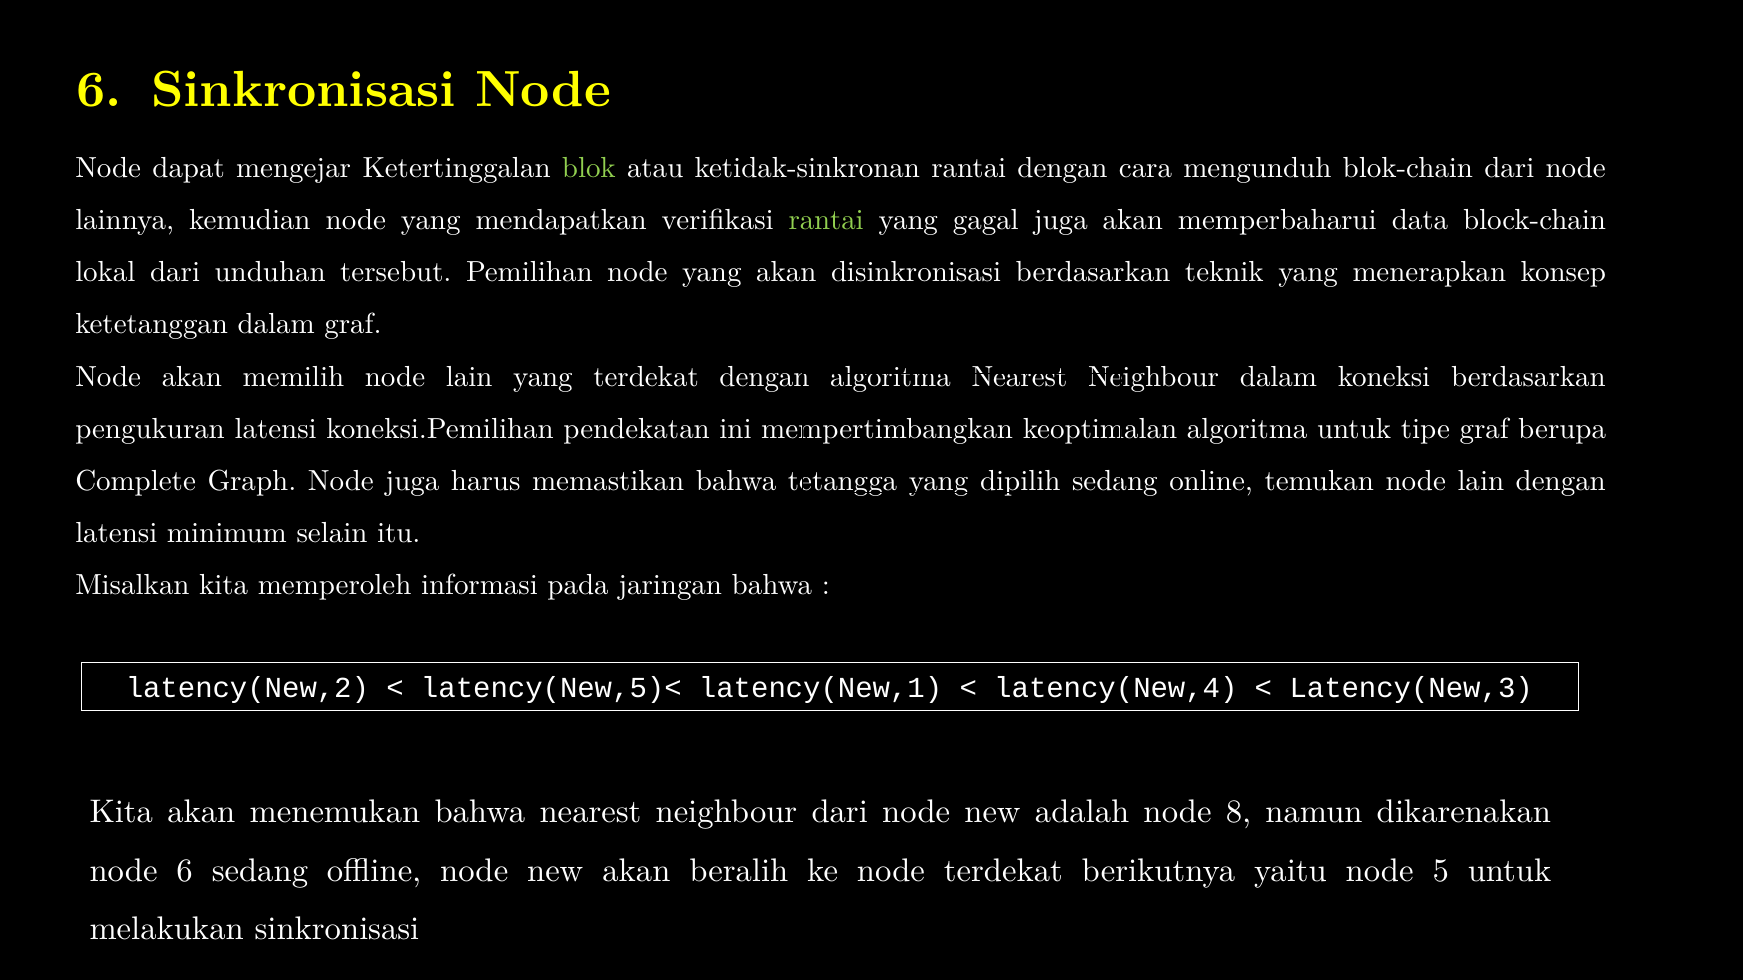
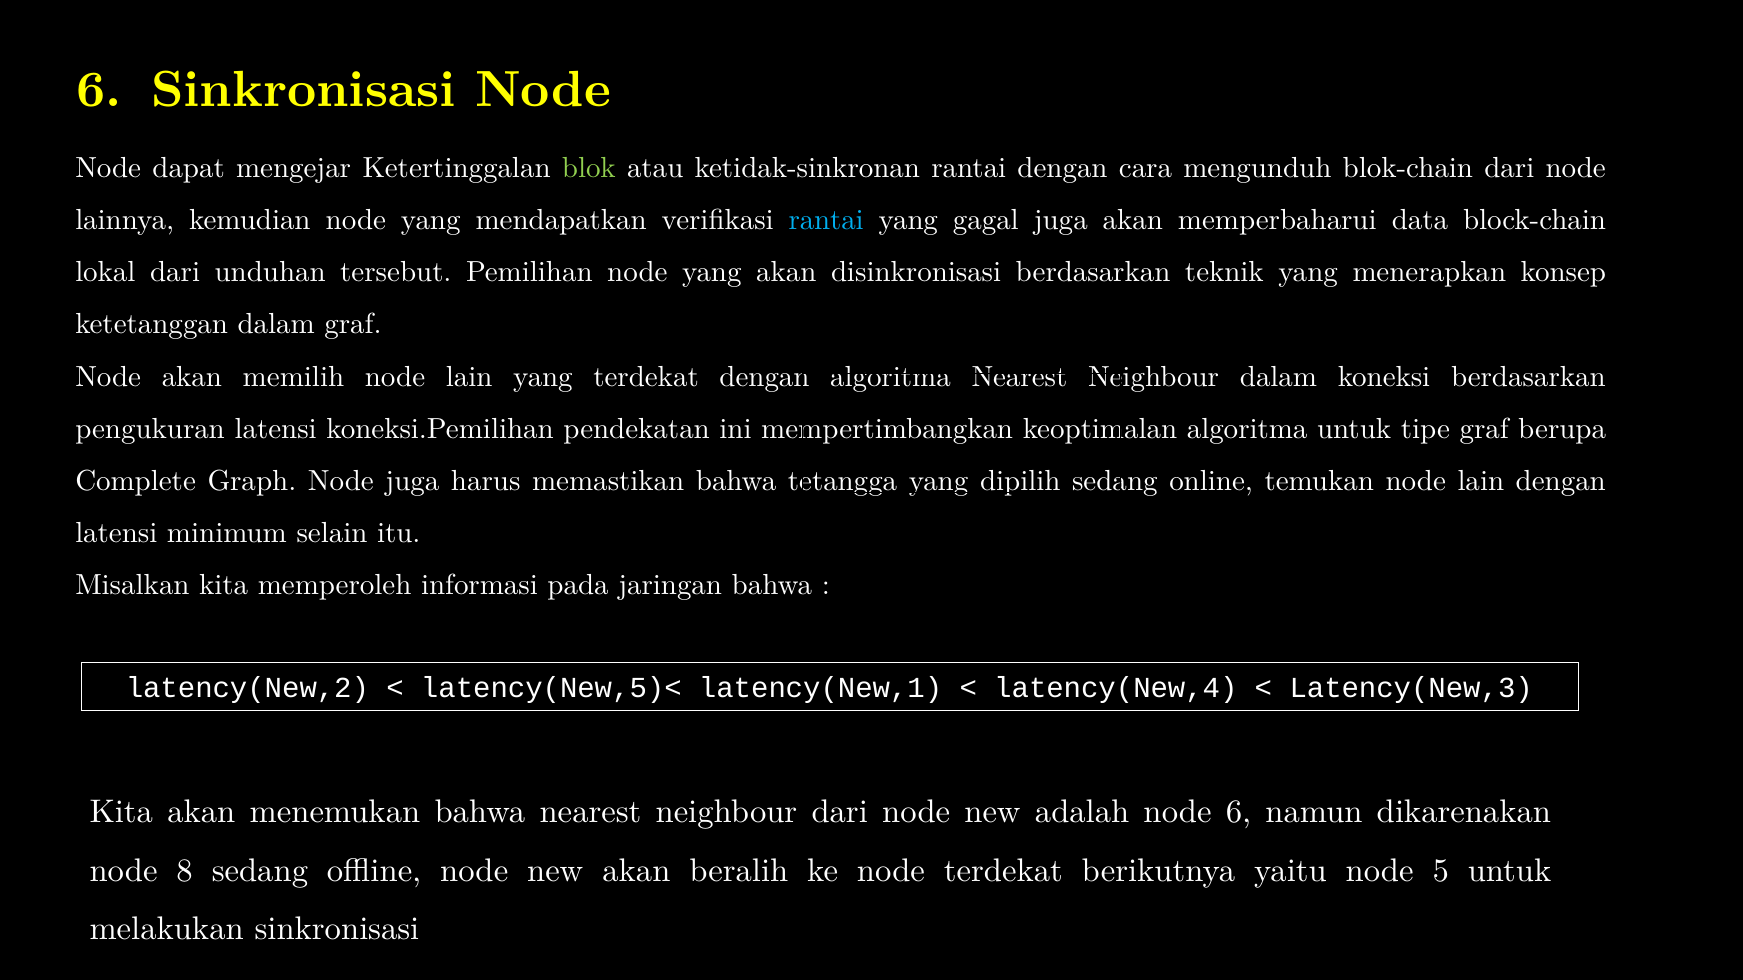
rantai at (826, 220) colour: light green -> light blue
node 8: 8 -> 6
node 6: 6 -> 8
